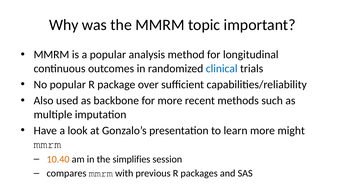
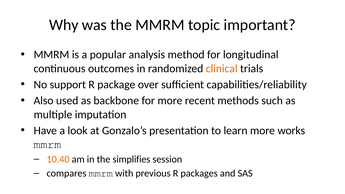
clinical colour: blue -> orange
No popular: popular -> support
might: might -> works
